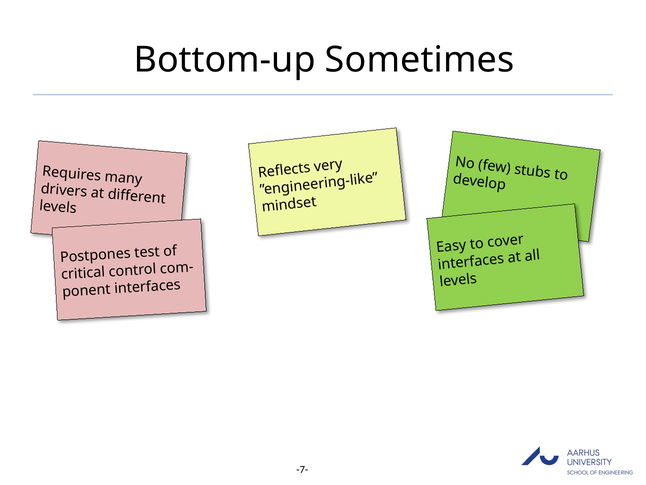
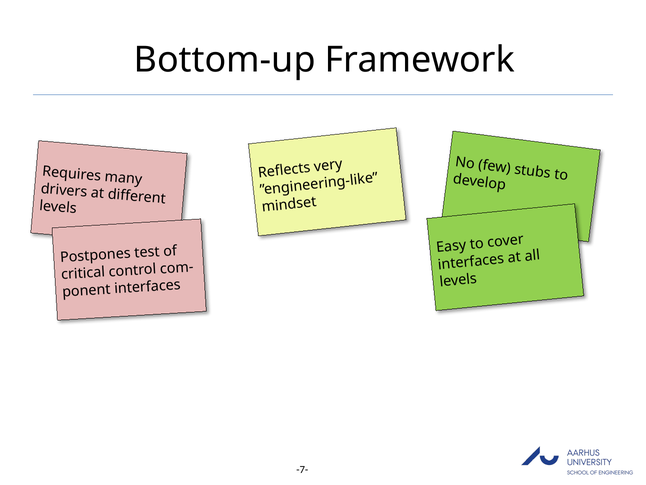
Sometimes: Sometimes -> Framework
